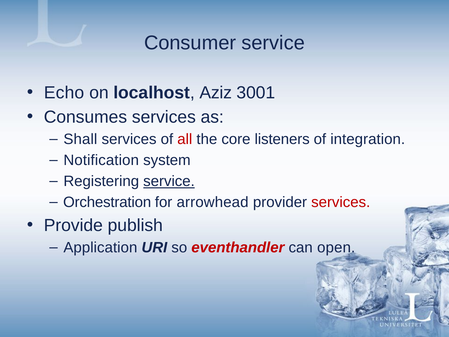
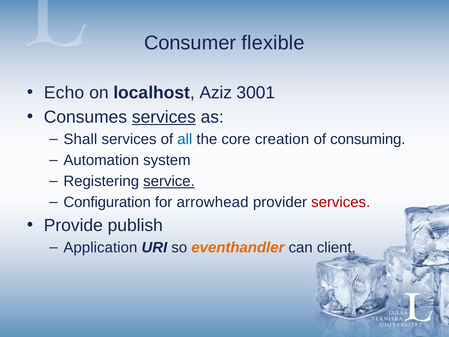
Consumer service: service -> flexible
services at (164, 117) underline: none -> present
all colour: red -> blue
listeners: listeners -> creation
integration: integration -> consuming
Notification: Notification -> Automation
Orchestration: Orchestration -> Configuration
eventhandler colour: red -> orange
open: open -> client
